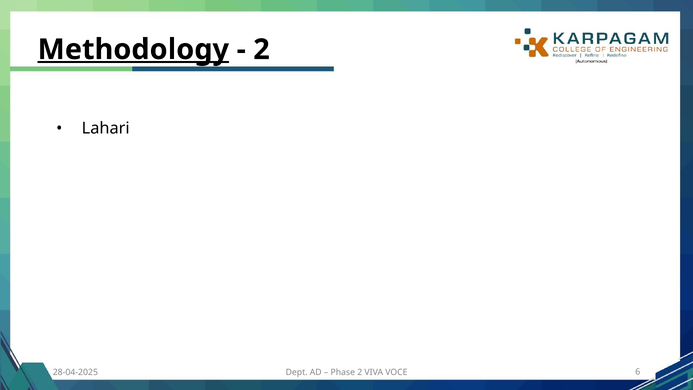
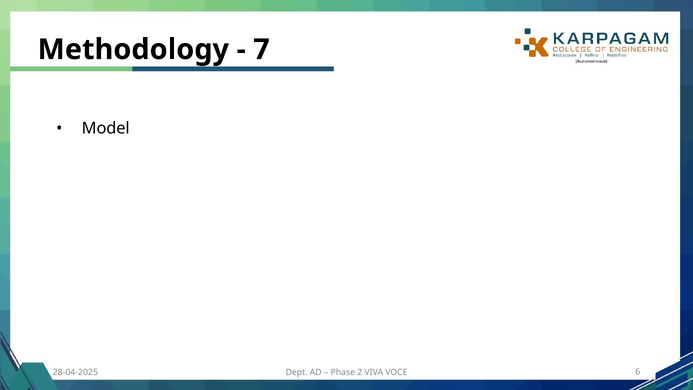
Methodology underline: present -> none
2 at (261, 50): 2 -> 7
Lahari: Lahari -> Model
